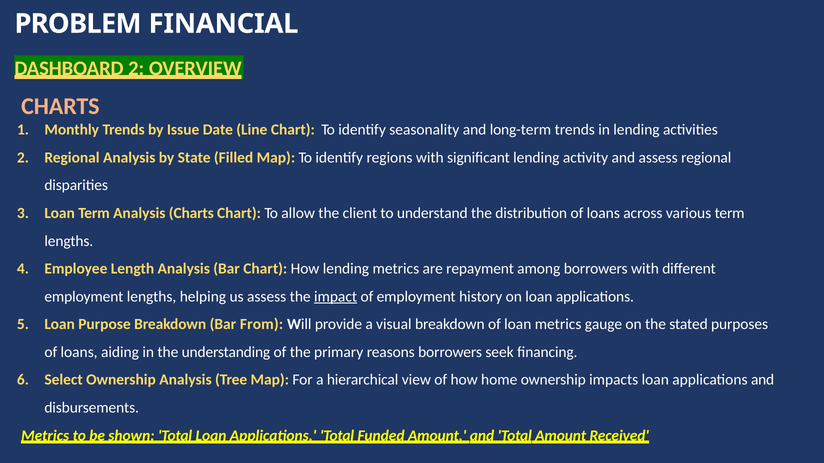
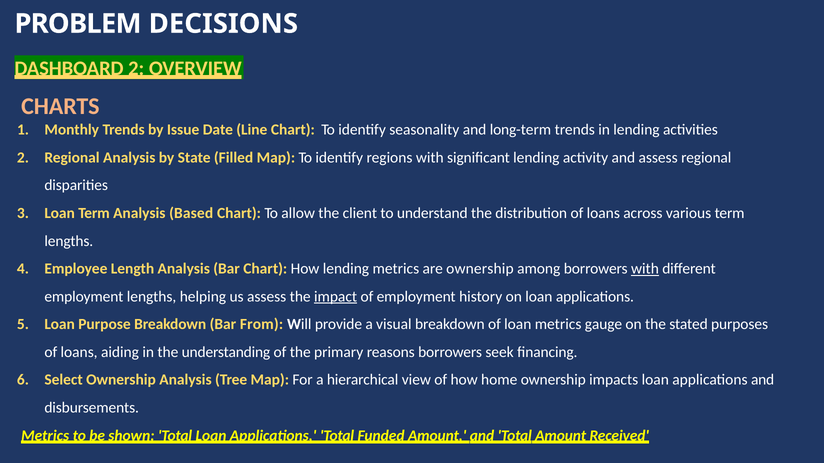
FINANCIAL: FINANCIAL -> DECISIONS
Analysis Charts: Charts -> Based
are repayment: repayment -> ownership
with at (645, 269) underline: none -> present
